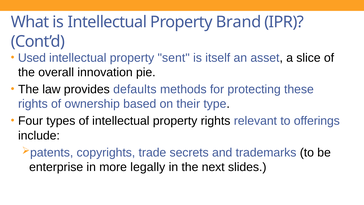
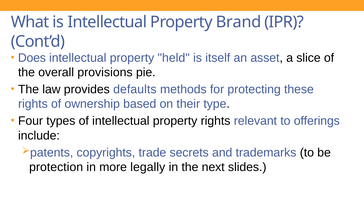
Used: Used -> Does
sent: sent -> held
innovation: innovation -> provisions
enterprise: enterprise -> protection
